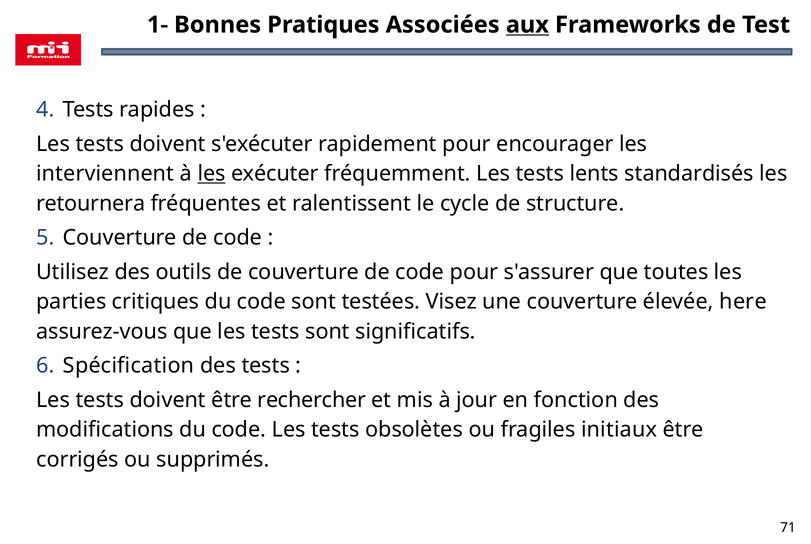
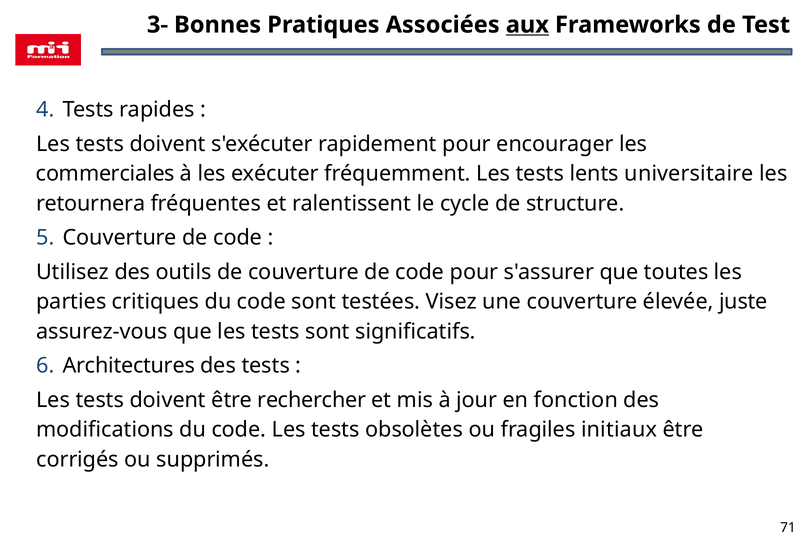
1-: 1- -> 3-
interviennent: interviennent -> commerciales
les at (212, 174) underline: present -> none
standardisés: standardisés -> universitaire
here: here -> juste
Spécification: Spécification -> Architectures
